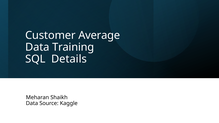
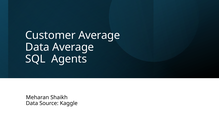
Data Training: Training -> Average
Details: Details -> Agents
